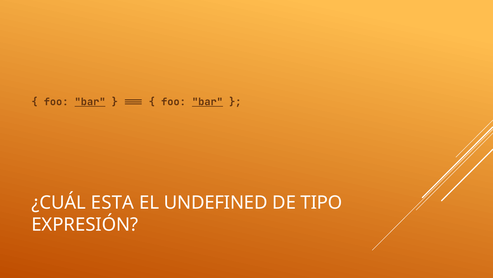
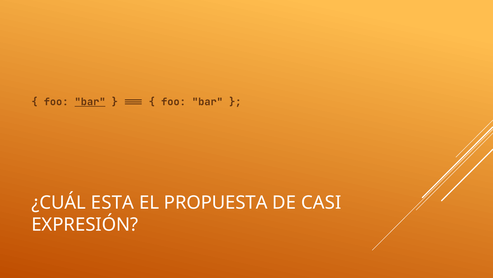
bar at (207, 102) underline: present -> none
UNDEFINED: UNDEFINED -> PROPUESTA
TIPO: TIPO -> CASI
